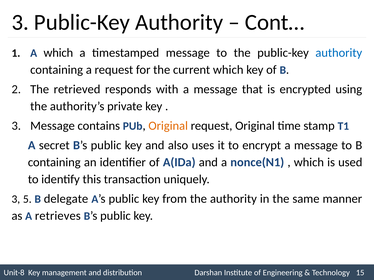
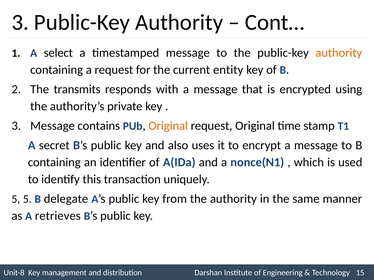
A which: which -> select
authority at (339, 53) colour: blue -> orange
current which: which -> entity
retrieved: retrieved -> transmits
3 at (16, 200): 3 -> 5
